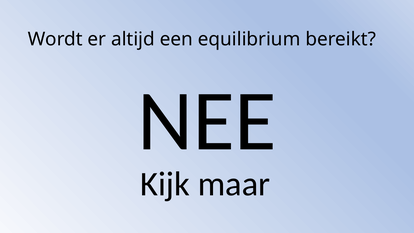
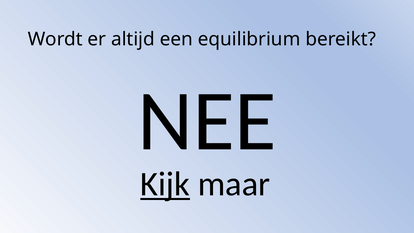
Kijk underline: none -> present
